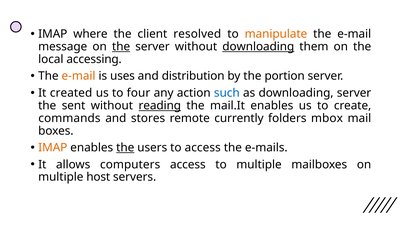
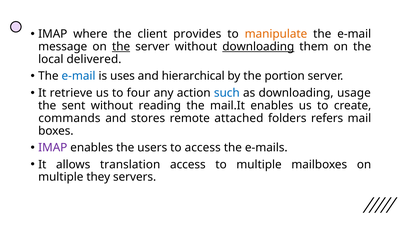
resolved: resolved -> provides
accessing: accessing -> delivered
e-mail at (79, 76) colour: orange -> blue
distribution: distribution -> hierarchical
created: created -> retrieve
downloading server: server -> usage
reading underline: present -> none
currently: currently -> attached
mbox: mbox -> refers
IMAP at (53, 148) colour: orange -> purple
the at (125, 148) underline: present -> none
computers: computers -> translation
host: host -> they
